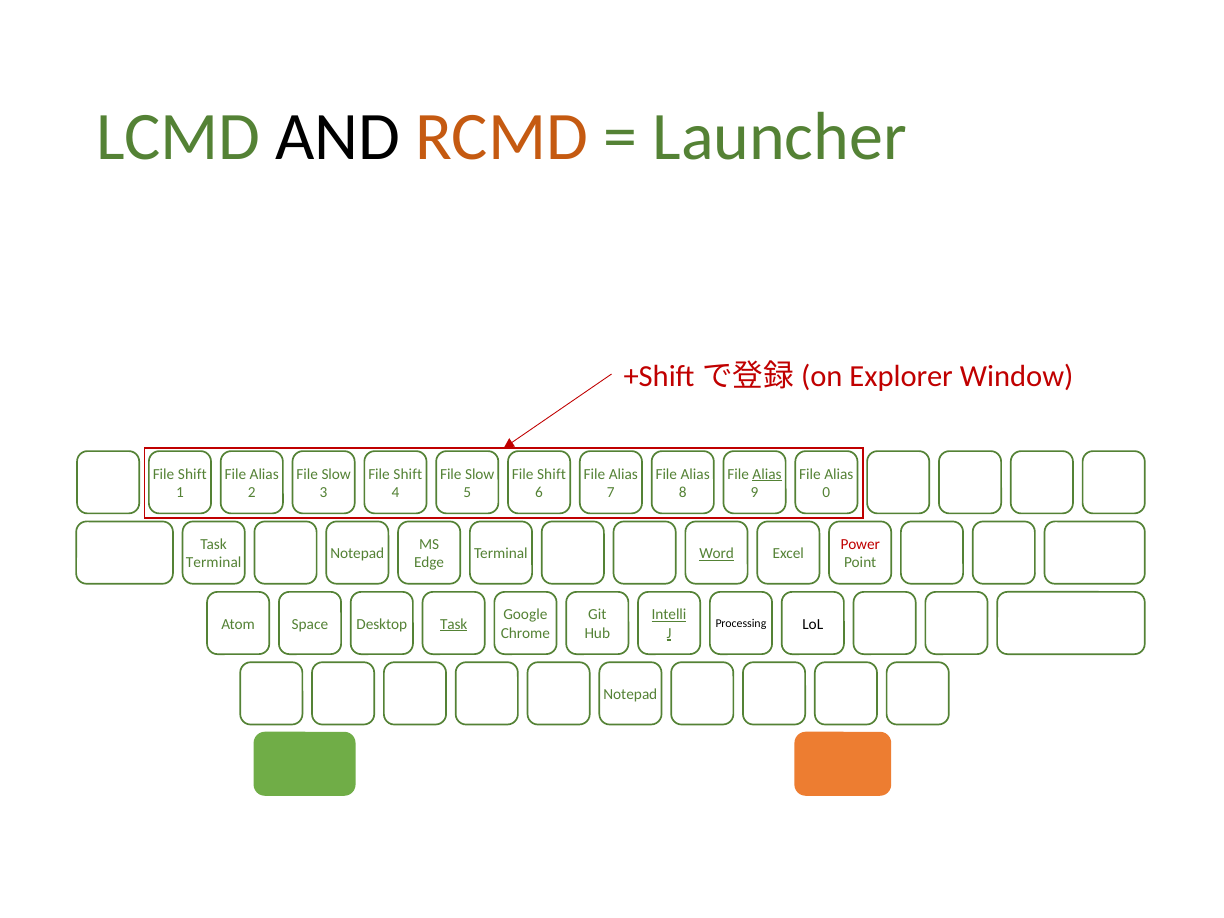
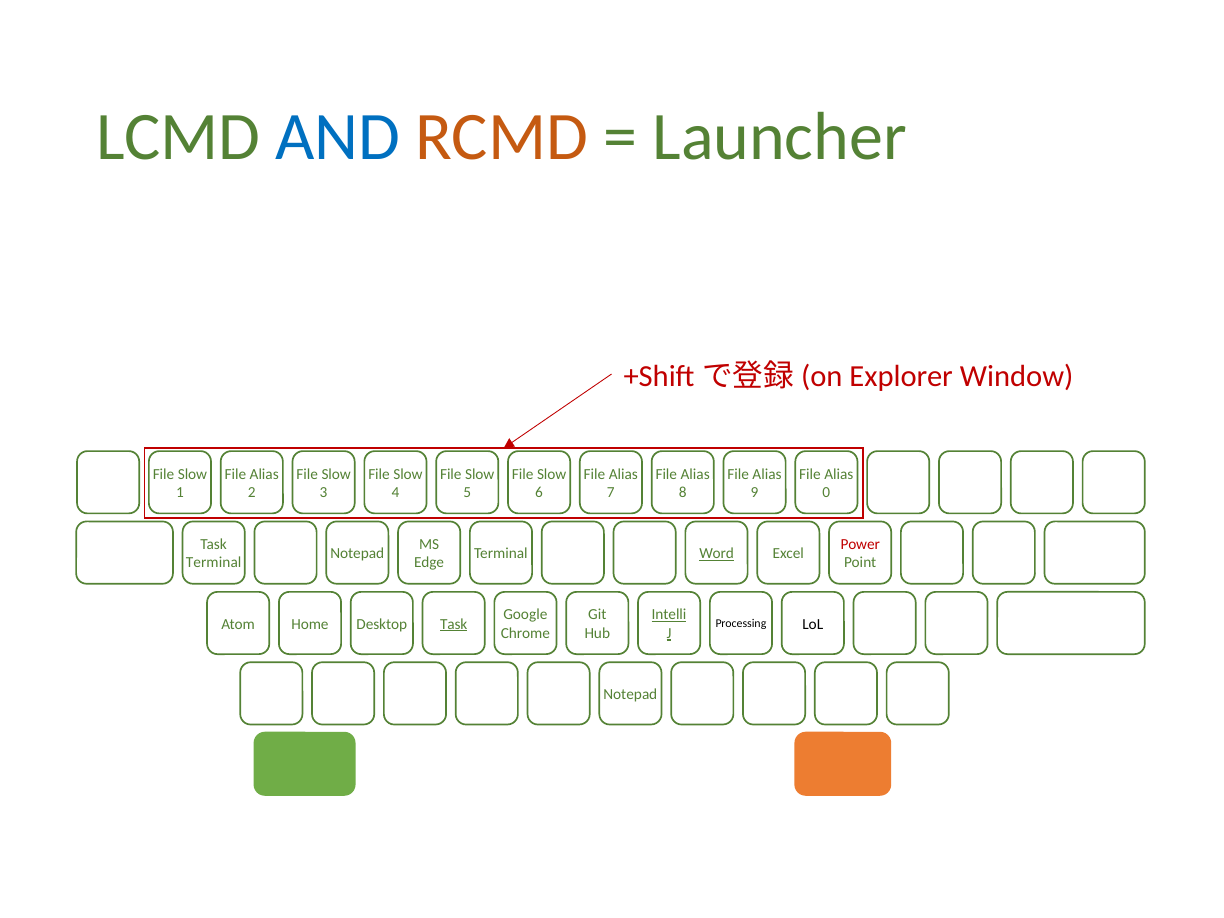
AND colour: black -> blue
Shift at (192, 474): Shift -> Slow
Shift at (408, 474): Shift -> Slow
Shift at (552, 474): Shift -> Slow
Alias at (767, 474) underline: present -> none
Space: Space -> Home
